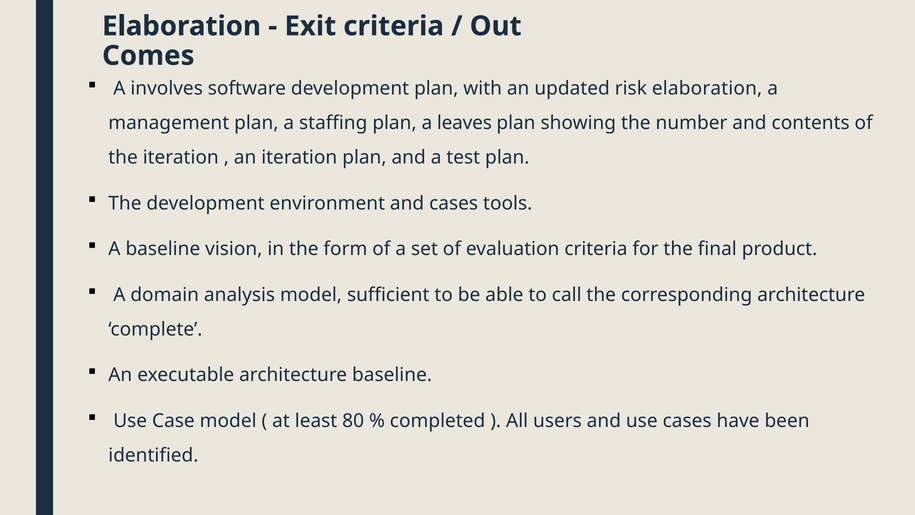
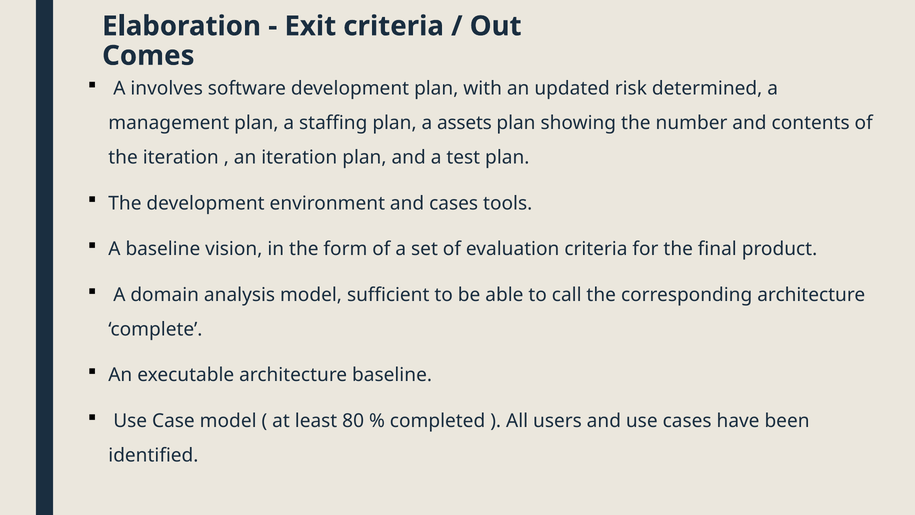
risk elaboration: elaboration -> determined
leaves: leaves -> assets
